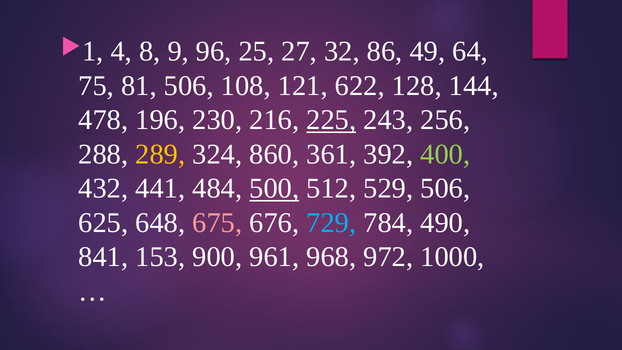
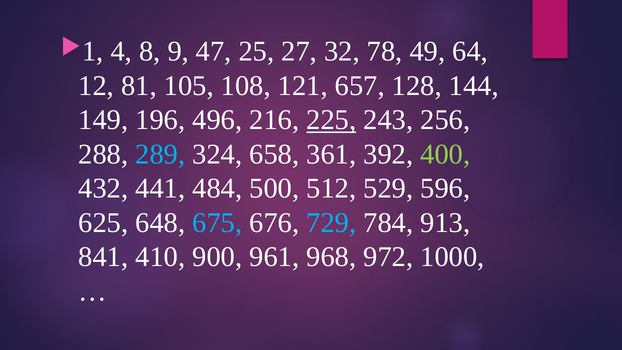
96: 96 -> 47
86: 86 -> 78
75: 75 -> 12
81 506: 506 -> 105
622: 622 -> 657
478: 478 -> 149
230: 230 -> 496
289 colour: yellow -> light blue
860: 860 -> 658
500 underline: present -> none
529 506: 506 -> 596
675 colour: pink -> light blue
490: 490 -> 913
153: 153 -> 410
